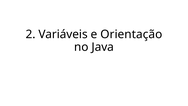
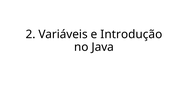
Orientação: Orientação -> Introdução
